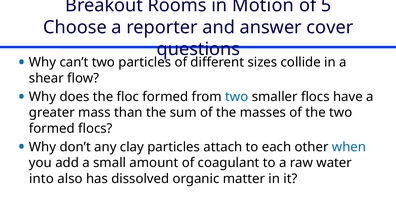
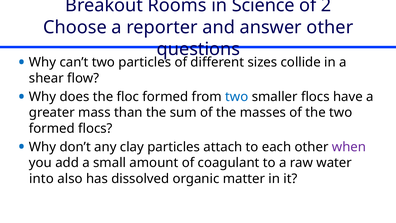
Motion: Motion -> Science
5: 5 -> 2
answer cover: cover -> other
when colour: blue -> purple
